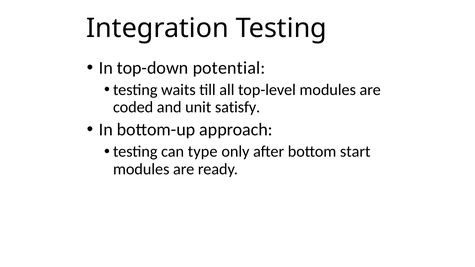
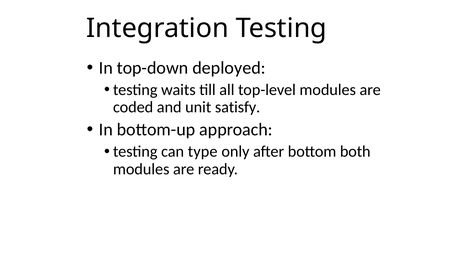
potential: potential -> deployed
start: start -> both
